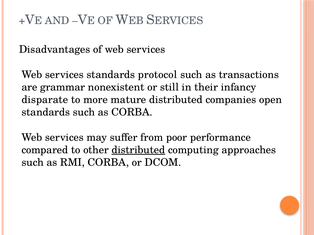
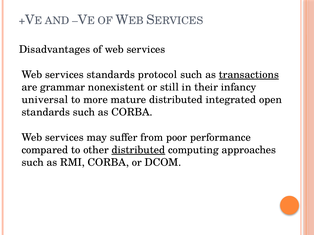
transactions underline: none -> present
disparate: disparate -> universal
companies: companies -> integrated
